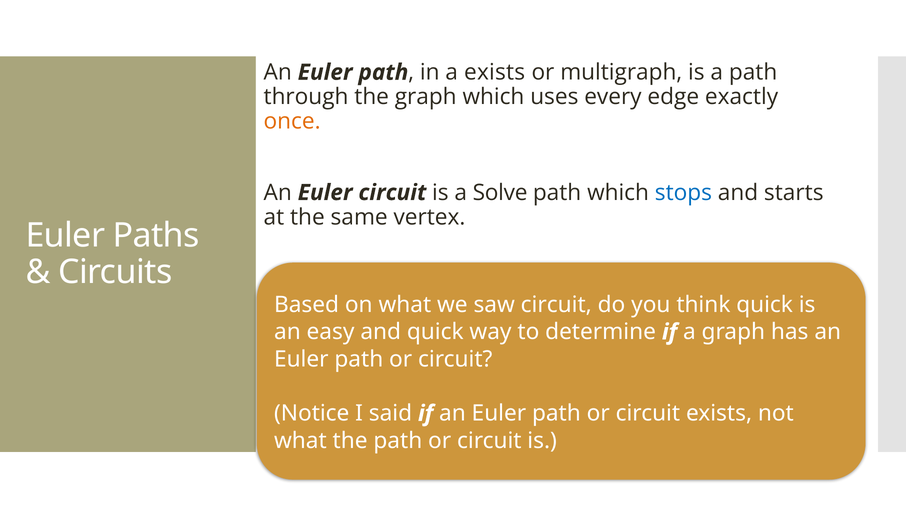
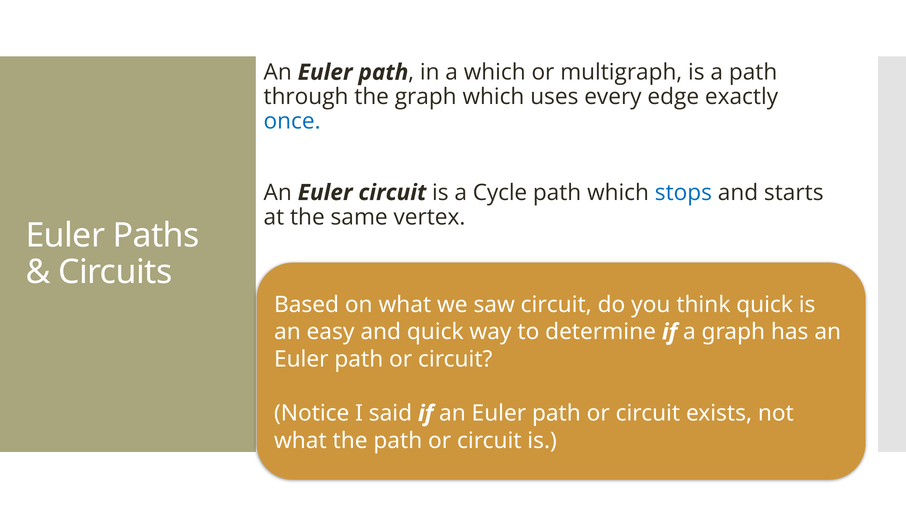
a exists: exists -> which
once colour: orange -> blue
Solve: Solve -> Cycle
